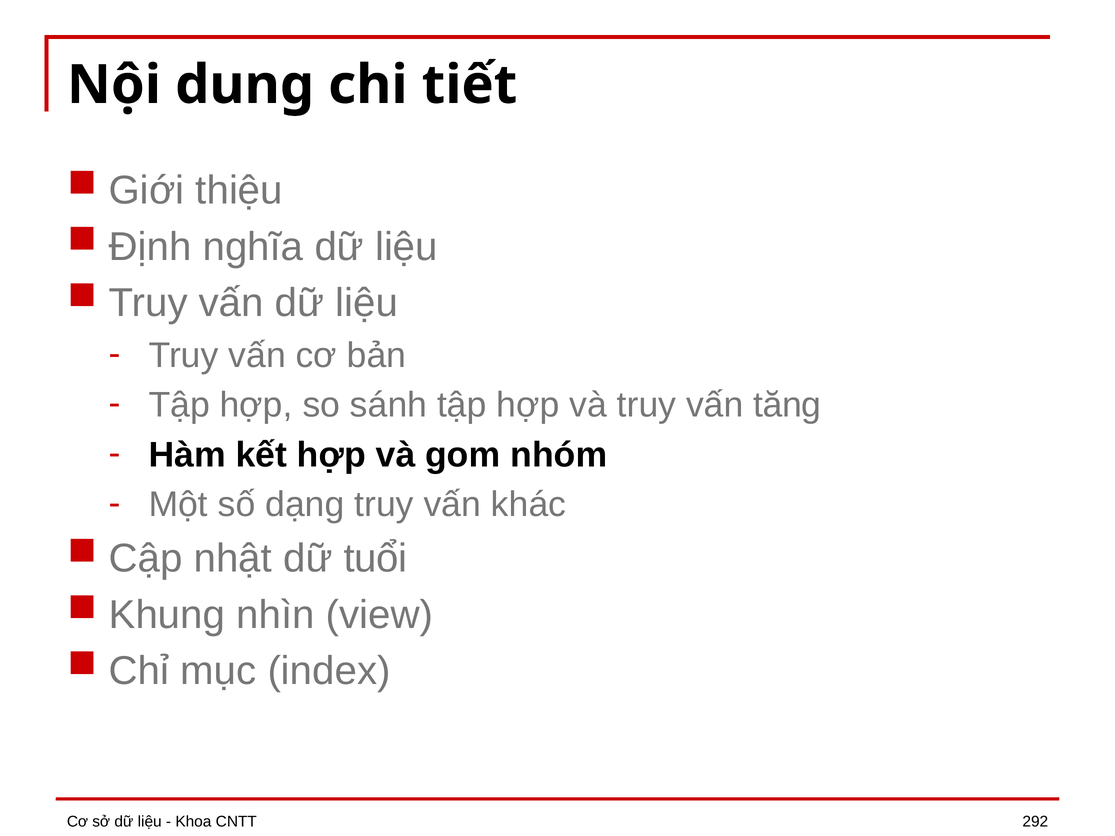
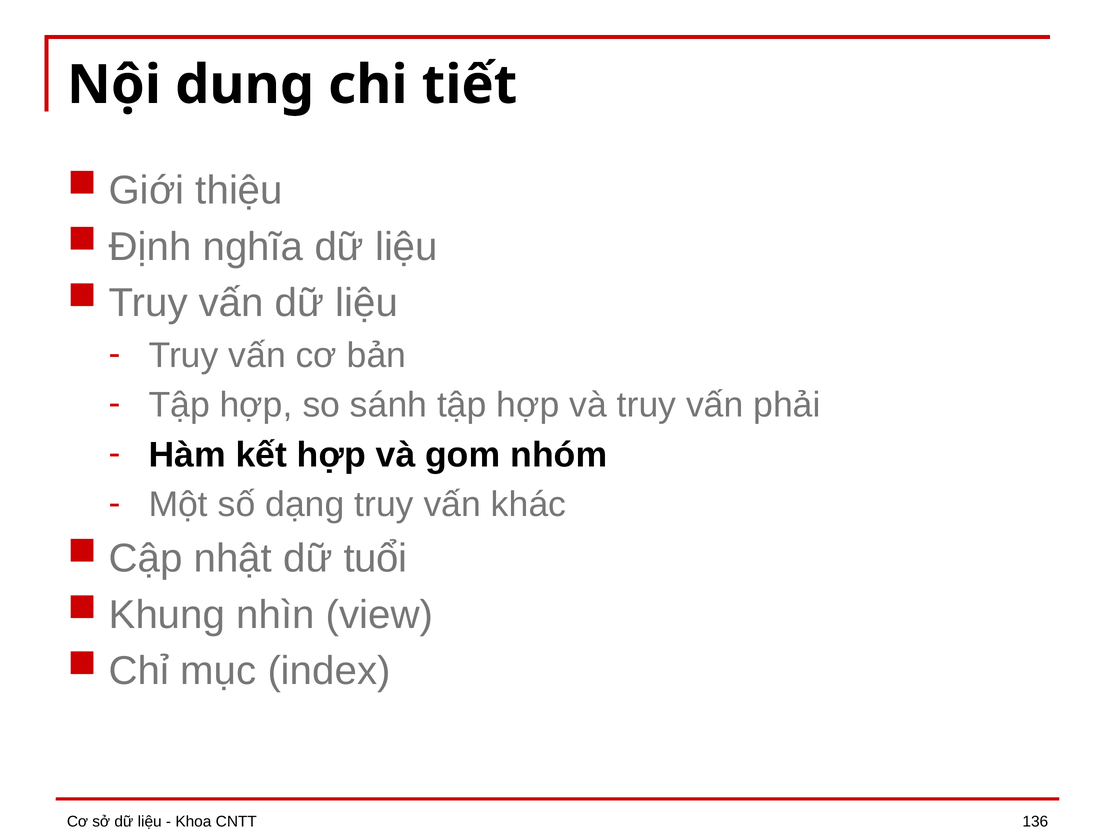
tăng: tăng -> phải
292: 292 -> 136
